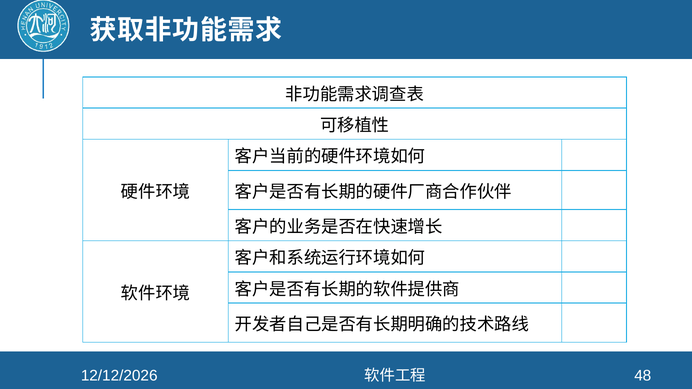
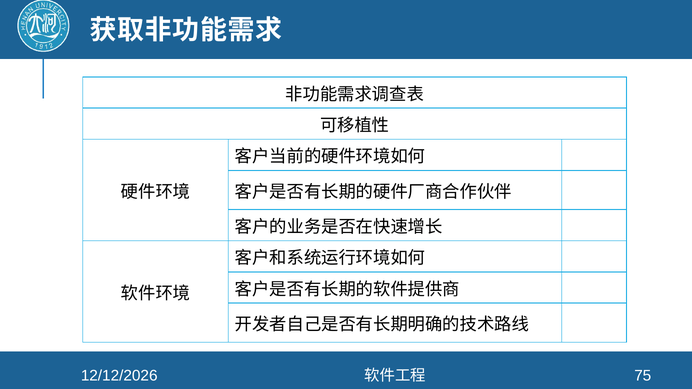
48: 48 -> 75
